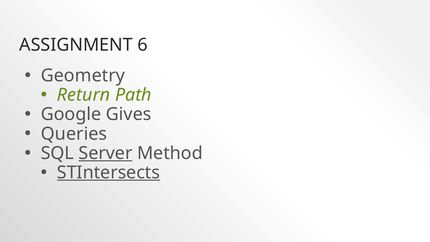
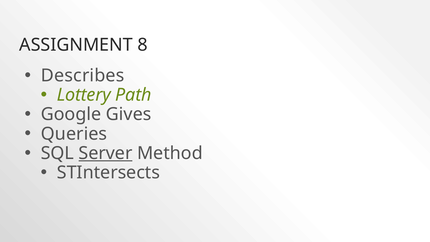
6: 6 -> 8
Geometry: Geometry -> Describes
Return: Return -> Lottery
STIntersects underline: present -> none
